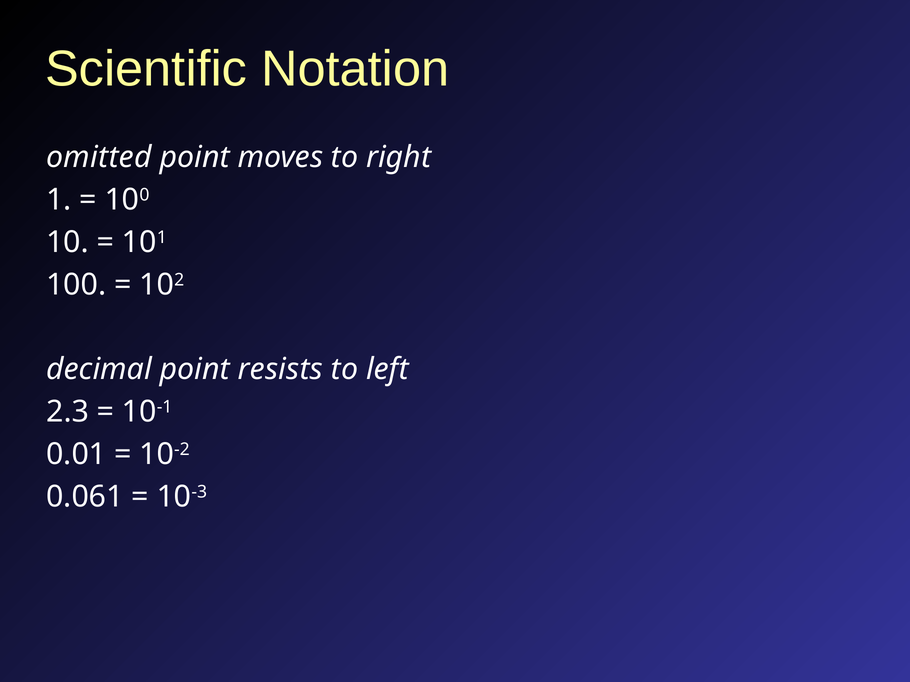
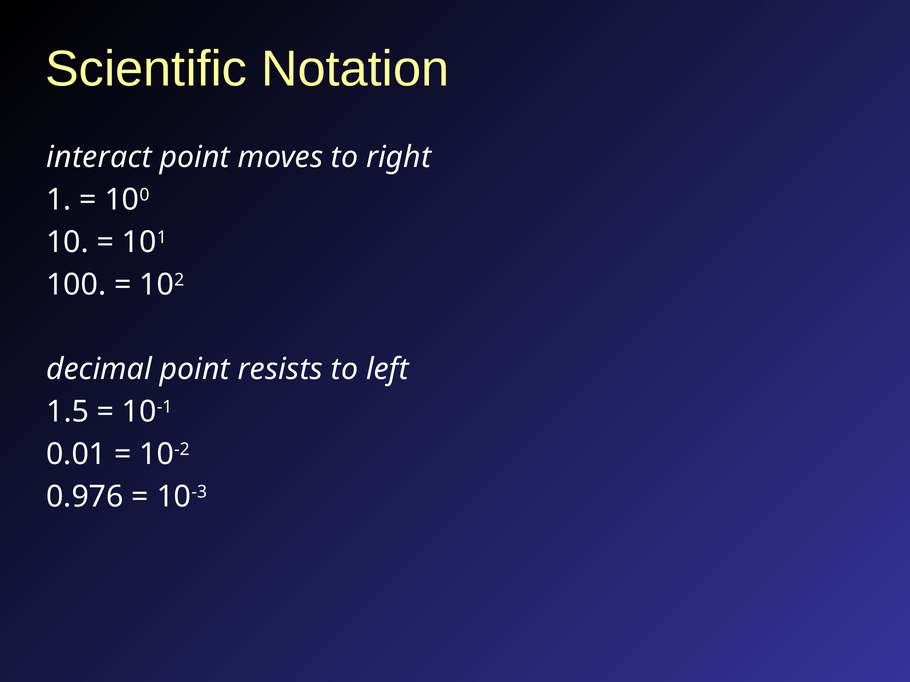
omitted: omitted -> interact
2.3: 2.3 -> 1.5
0.061: 0.061 -> 0.976
